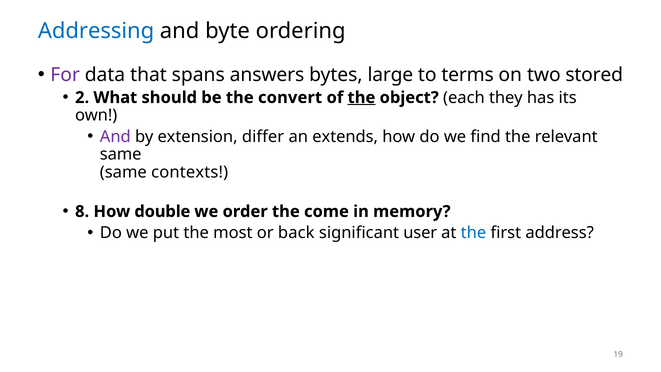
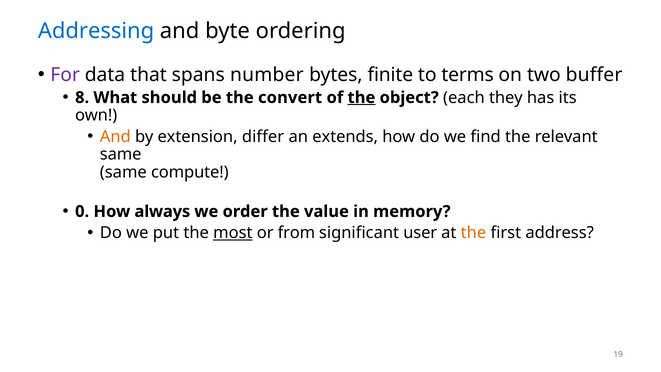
answers: answers -> number
large: large -> finite
stored: stored -> buffer
2: 2 -> 8
And at (115, 137) colour: purple -> orange
contexts: contexts -> compute
8: 8 -> 0
double: double -> always
come: come -> value
most underline: none -> present
back: back -> from
the at (473, 233) colour: blue -> orange
